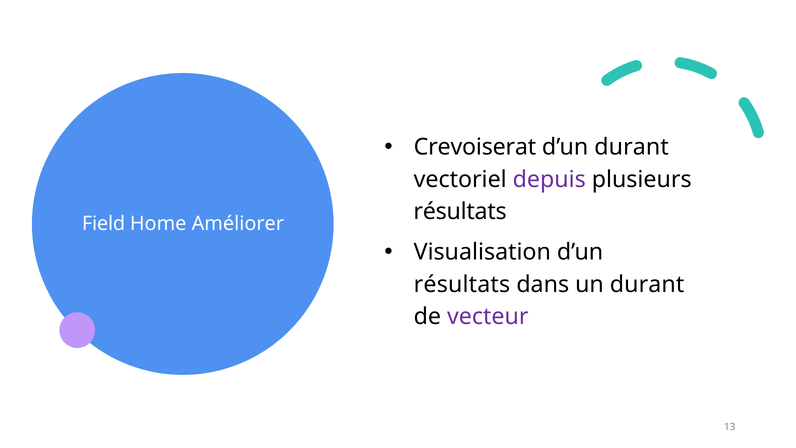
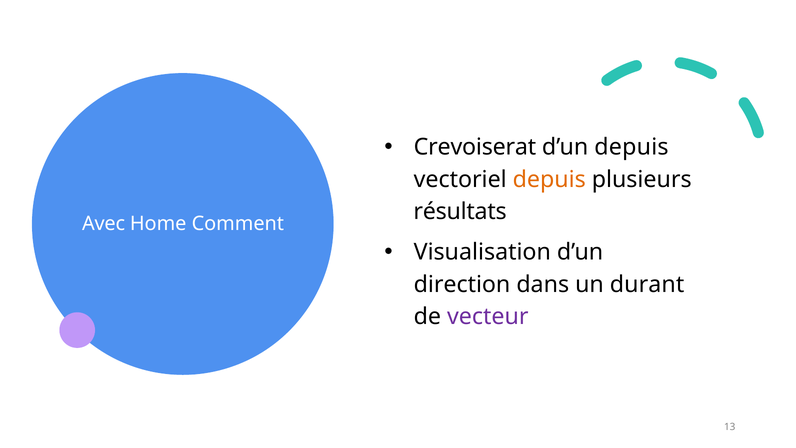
d’un durant: durant -> depuis
depuis at (549, 179) colour: purple -> orange
Field: Field -> Avec
Améliorer: Améliorer -> Comment
résultats at (462, 284): résultats -> direction
